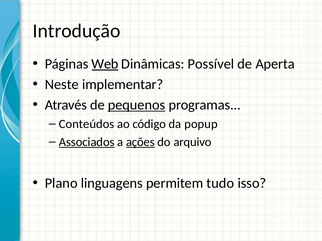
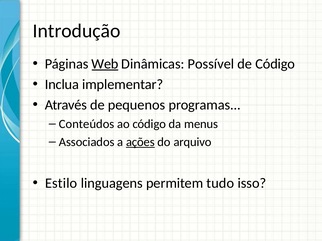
de Aperta: Aperta -> Código
Neste: Neste -> Inclua
pequenos underline: present -> none
popup: popup -> menus
Associados underline: present -> none
Plano: Plano -> Estilo
